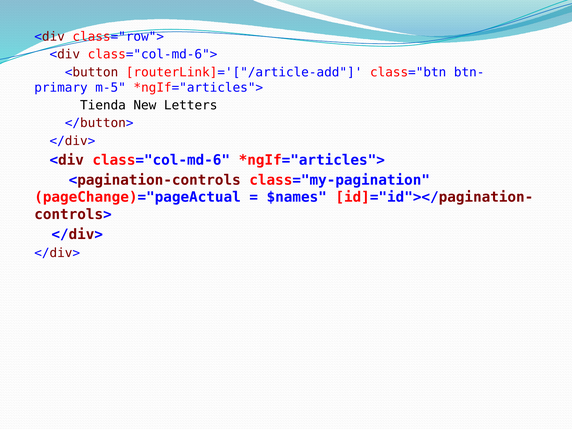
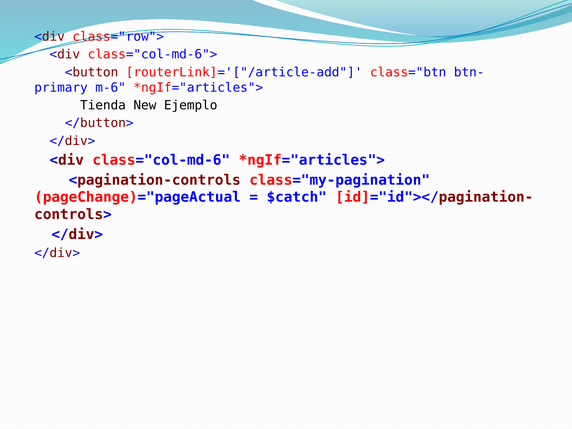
m-5: m-5 -> m-6
Letters: Letters -> Ejemplo
$names: $names -> $catch
